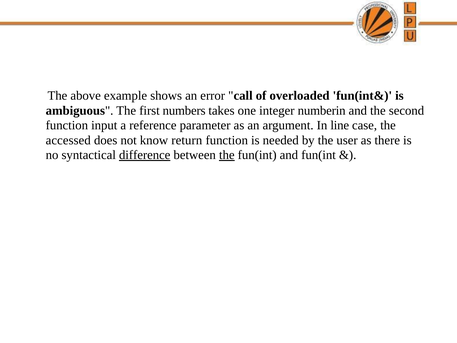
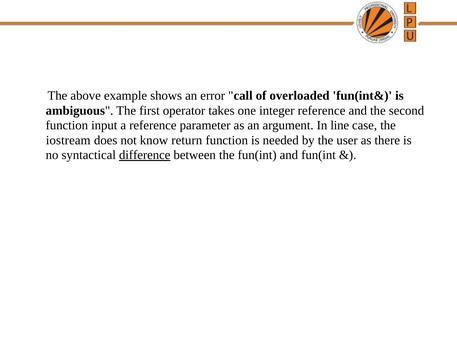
numbers: numbers -> operator
integer numberin: numberin -> reference
accessed: accessed -> iostream
the at (227, 155) underline: present -> none
